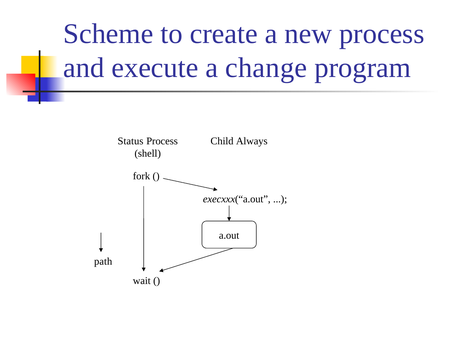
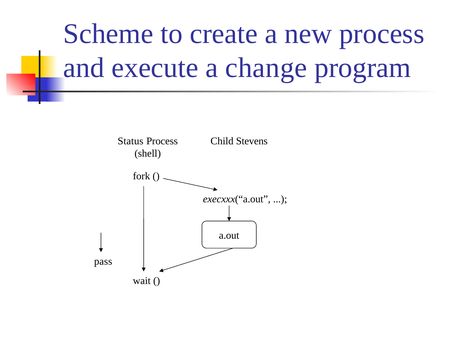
Always: Always -> Stevens
path: path -> pass
